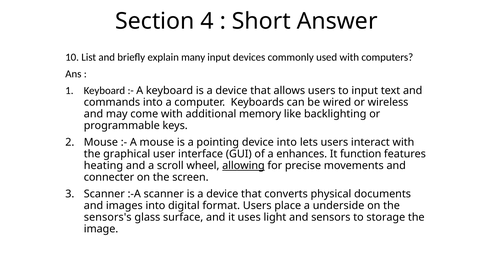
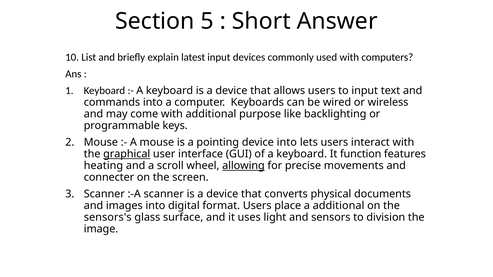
4: 4 -> 5
many: many -> latest
memory: memory -> purpose
graphical underline: none -> present
of a enhances: enhances -> keyboard
a underside: underside -> additional
storage: storage -> division
